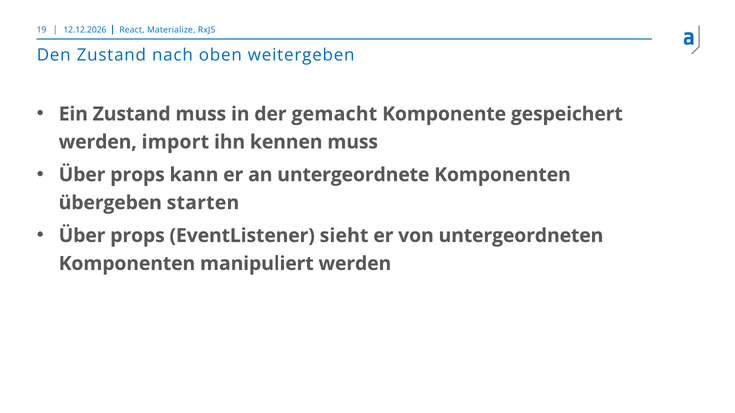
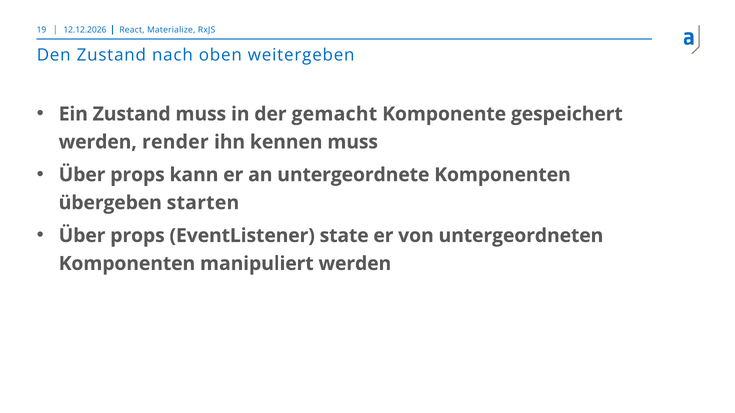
import: import -> render
sieht: sieht -> state
